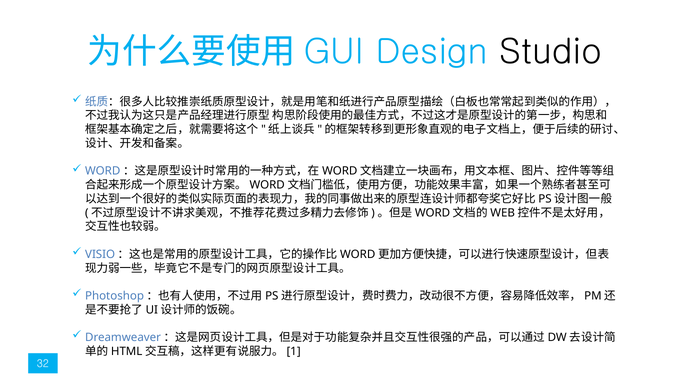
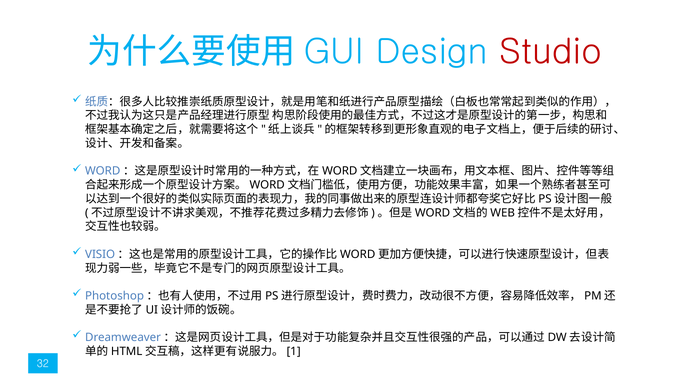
Studio colour: black -> red
